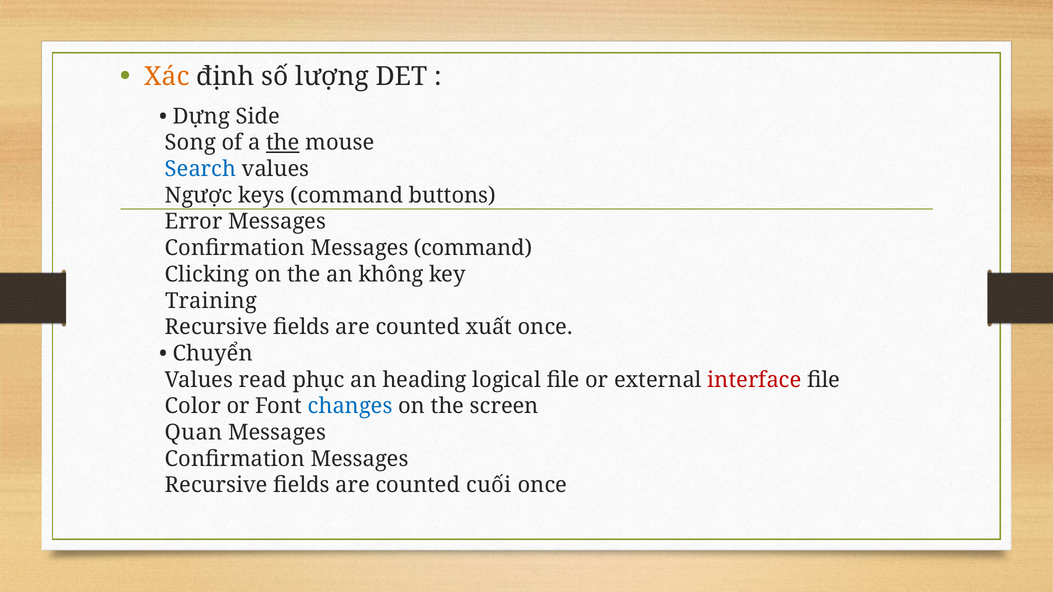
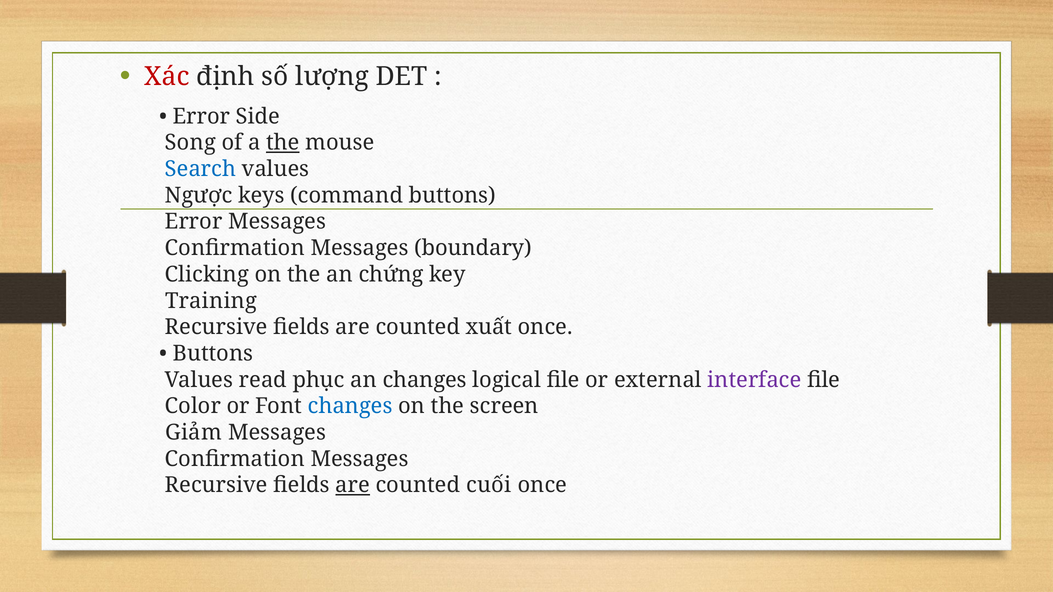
Xác colour: orange -> red
Dựng at (201, 116): Dựng -> Error
Messages command: command -> boundary
không: không -> chứng
Chuyển at (213, 354): Chuyển -> Buttons
an heading: heading -> changes
interface colour: red -> purple
Quan: Quan -> Giảm
are at (353, 486) underline: none -> present
